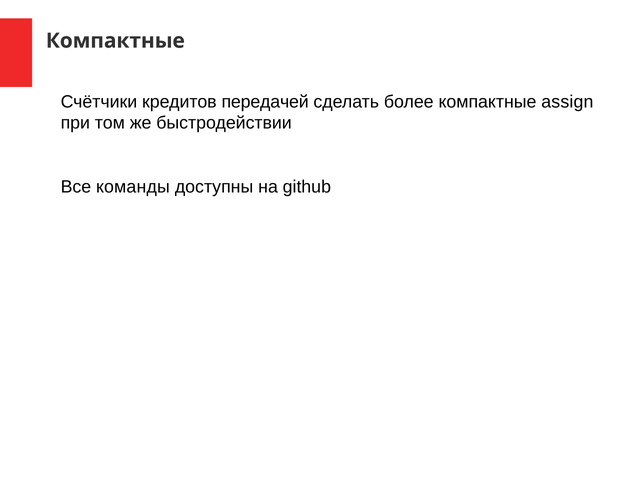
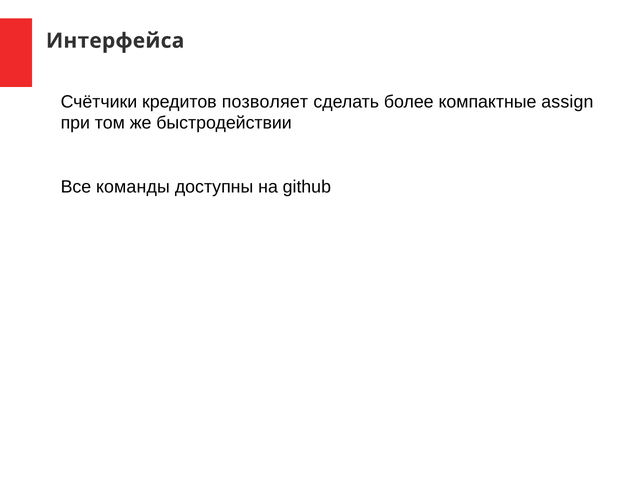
Компактные at (115, 41): Компактные -> Интерфейса
передачей: передачей -> позволяет
